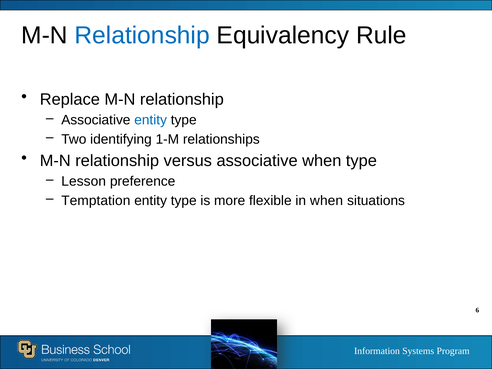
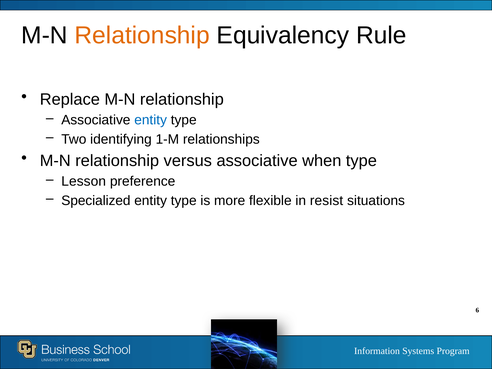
Relationship at (142, 35) colour: blue -> orange
Temptation: Temptation -> Specialized
in when: when -> resist
